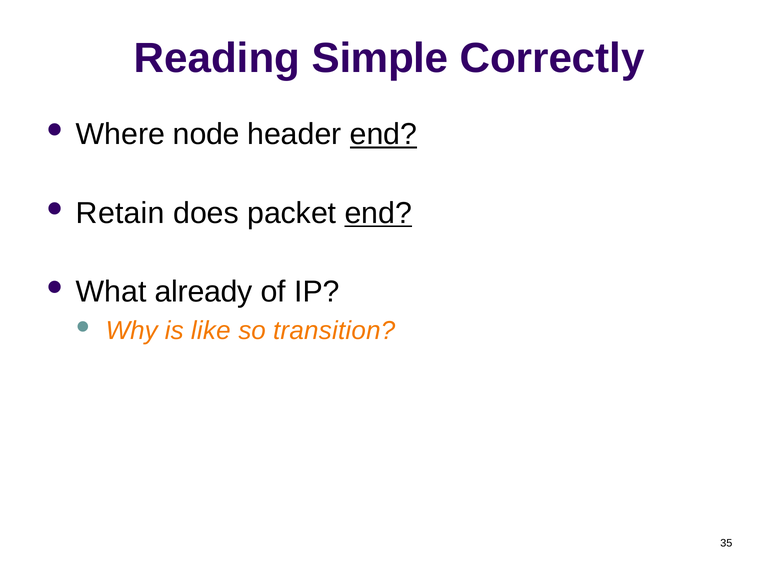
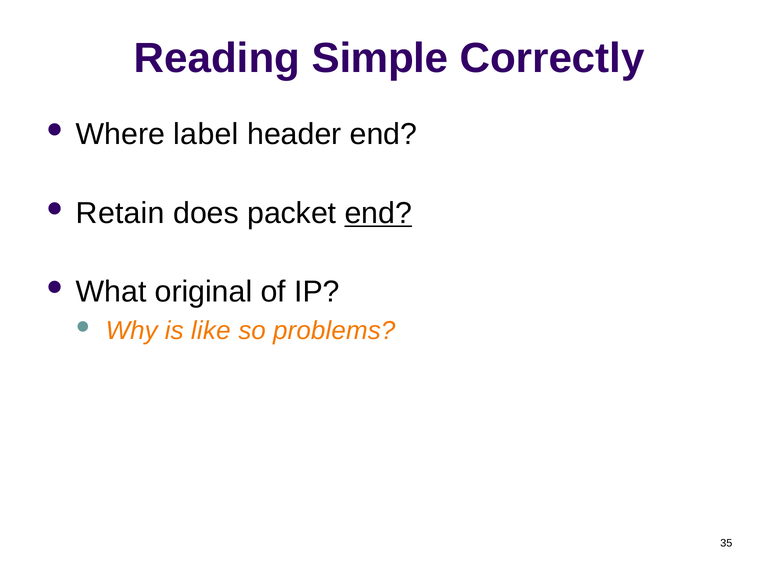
node: node -> label
end at (383, 135) underline: present -> none
already: already -> original
transition: transition -> problems
